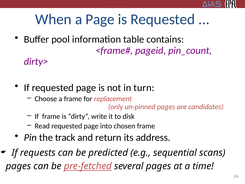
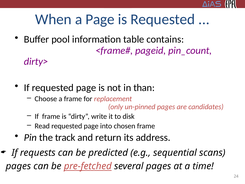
turn: turn -> than
